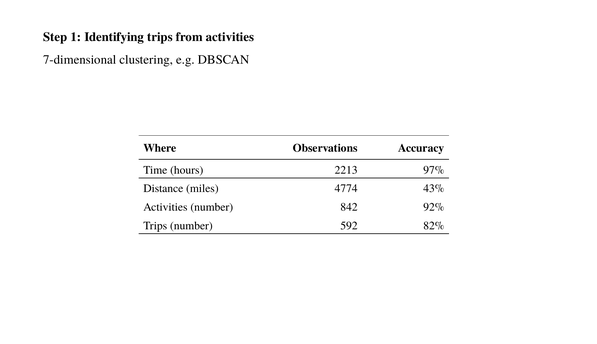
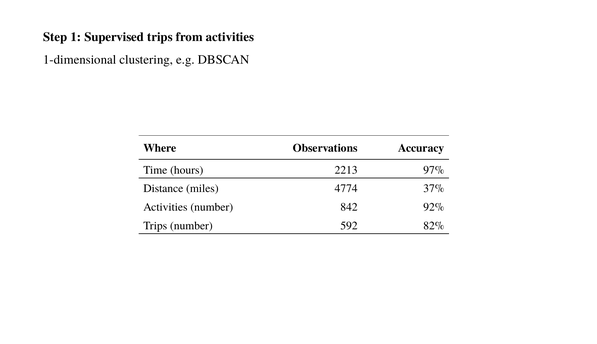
Identifying: Identifying -> Supervised
7-dimensional: 7-dimensional -> 1-dimensional
43%: 43% -> 37%
